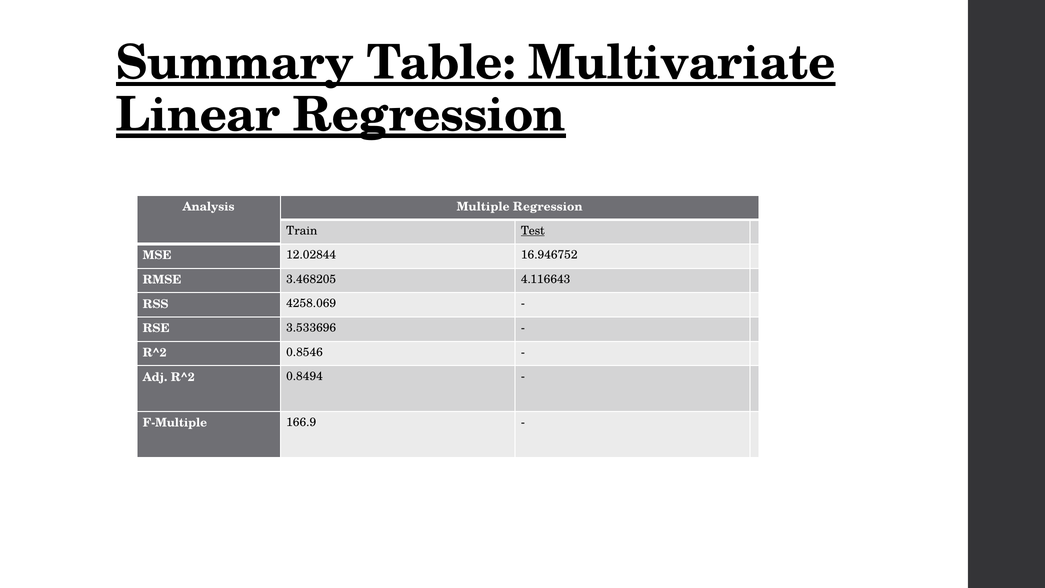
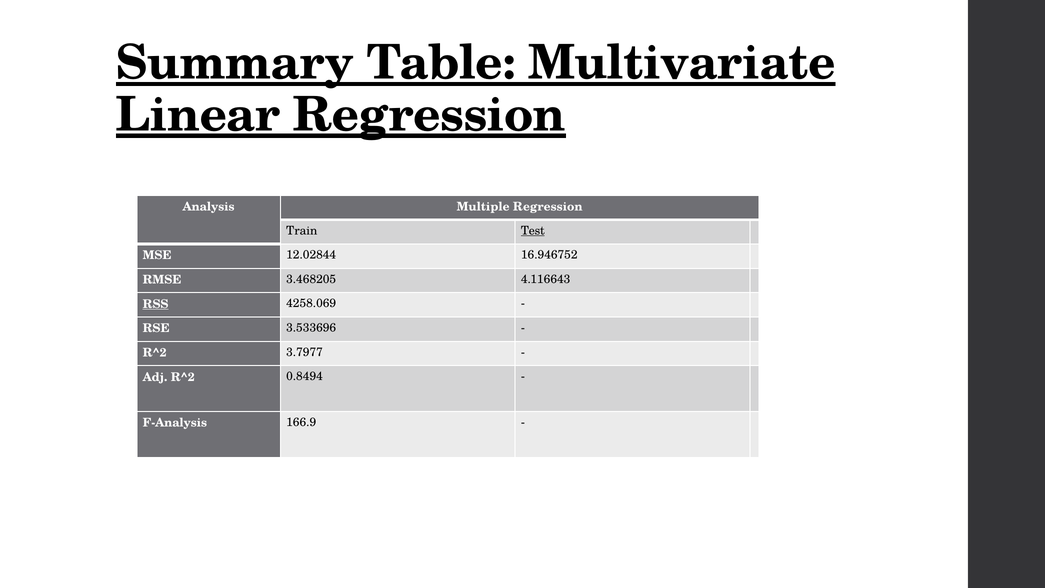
RSS underline: none -> present
0.8546: 0.8546 -> 3.7977
F-Multiple: F-Multiple -> F-Analysis
